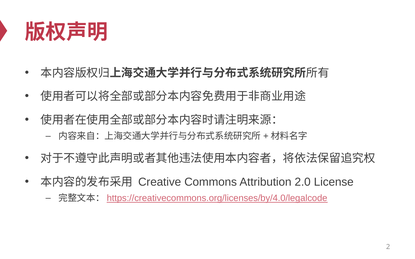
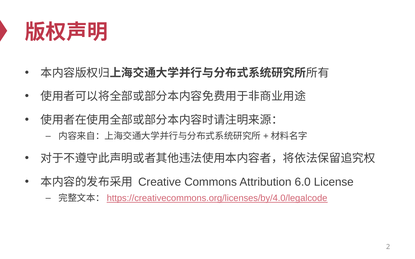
2.0: 2.0 -> 6.0
